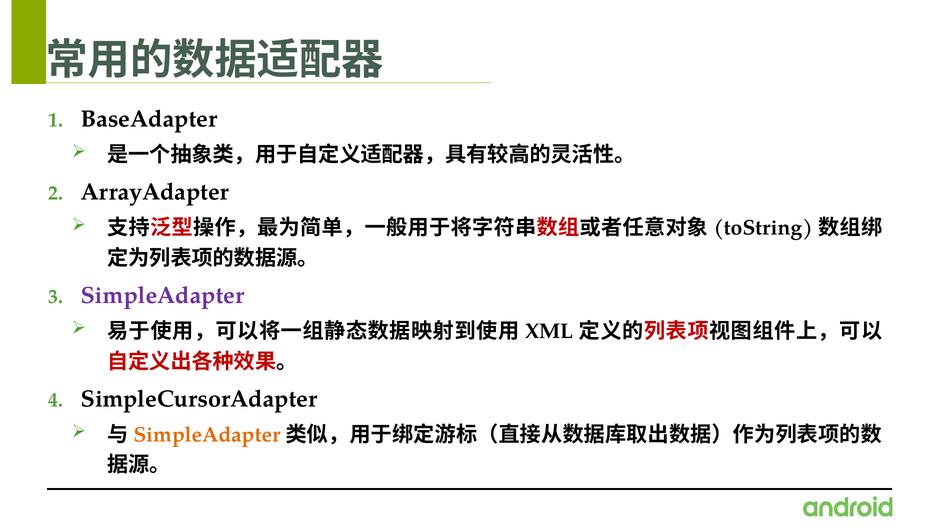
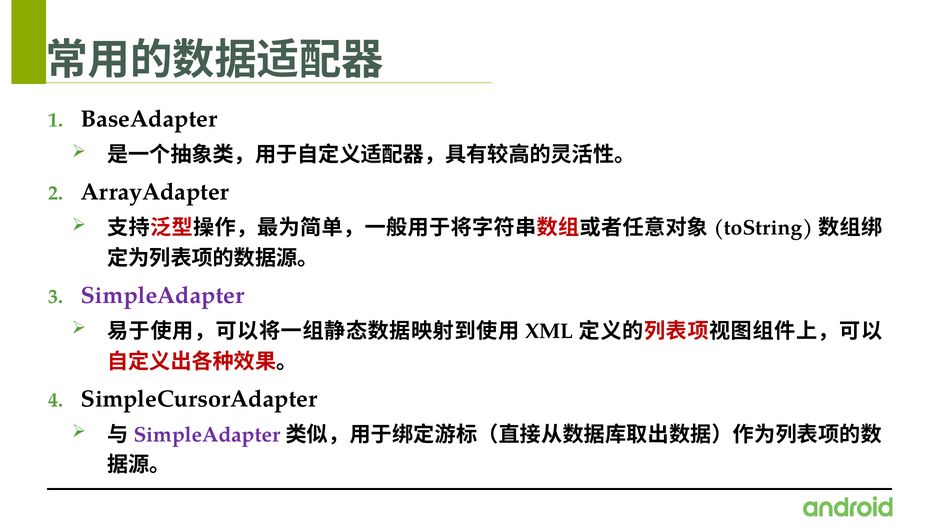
SimpleAdapter at (207, 435) colour: orange -> purple
